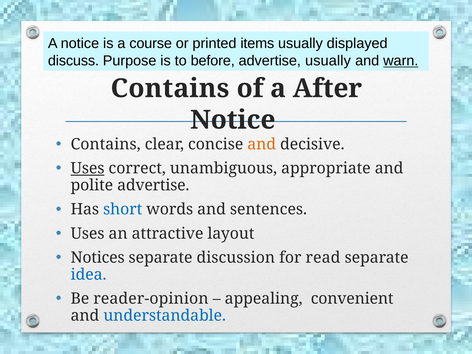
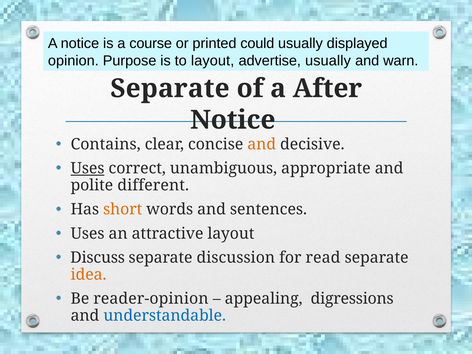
items: items -> could
discuss: discuss -> opinion
to before: before -> layout
warn underline: present -> none
Contains at (170, 88): Contains -> Separate
polite advertise: advertise -> different
short colour: blue -> orange
Notices: Notices -> Discuss
idea colour: blue -> orange
convenient: convenient -> digressions
